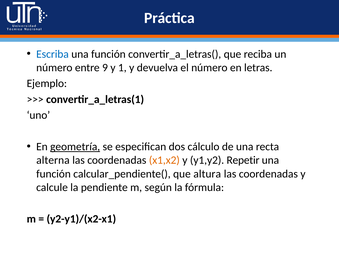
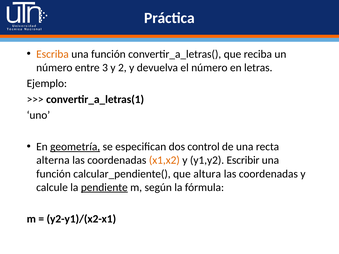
Escriba colour: blue -> orange
9: 9 -> 3
1: 1 -> 2
cálculo: cálculo -> control
Repetir: Repetir -> Escribir
pendiente underline: none -> present
